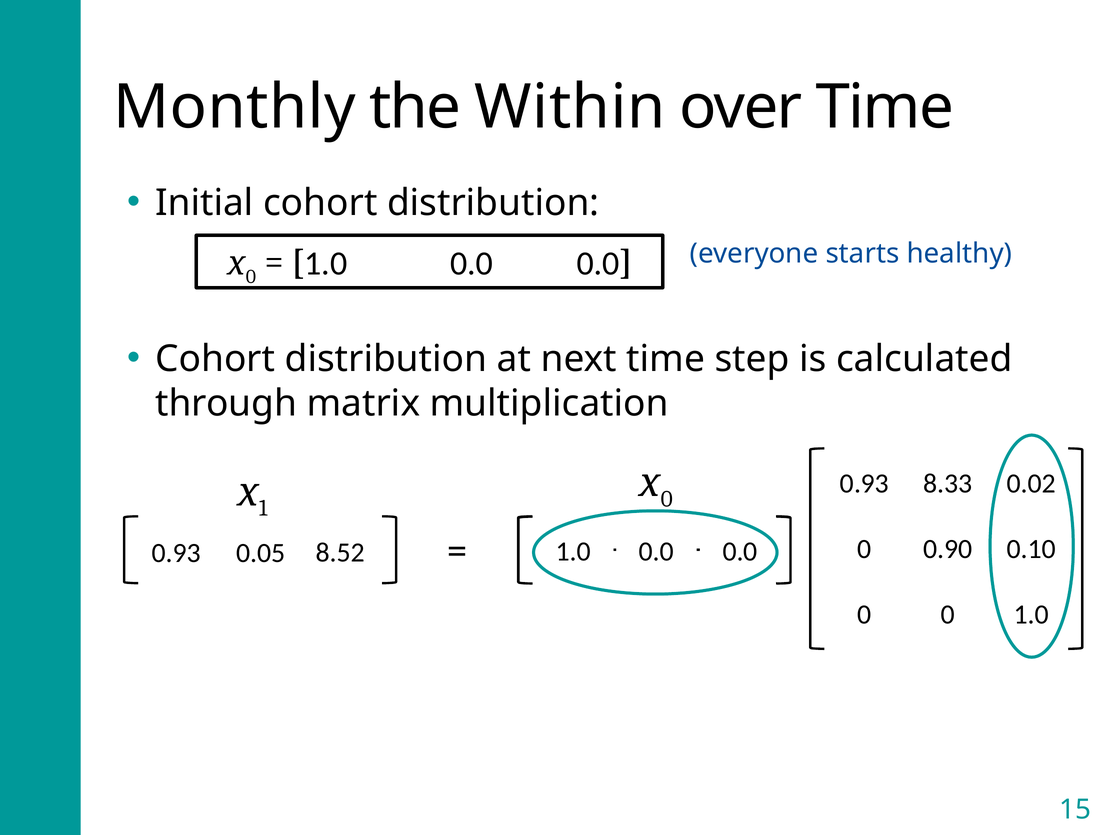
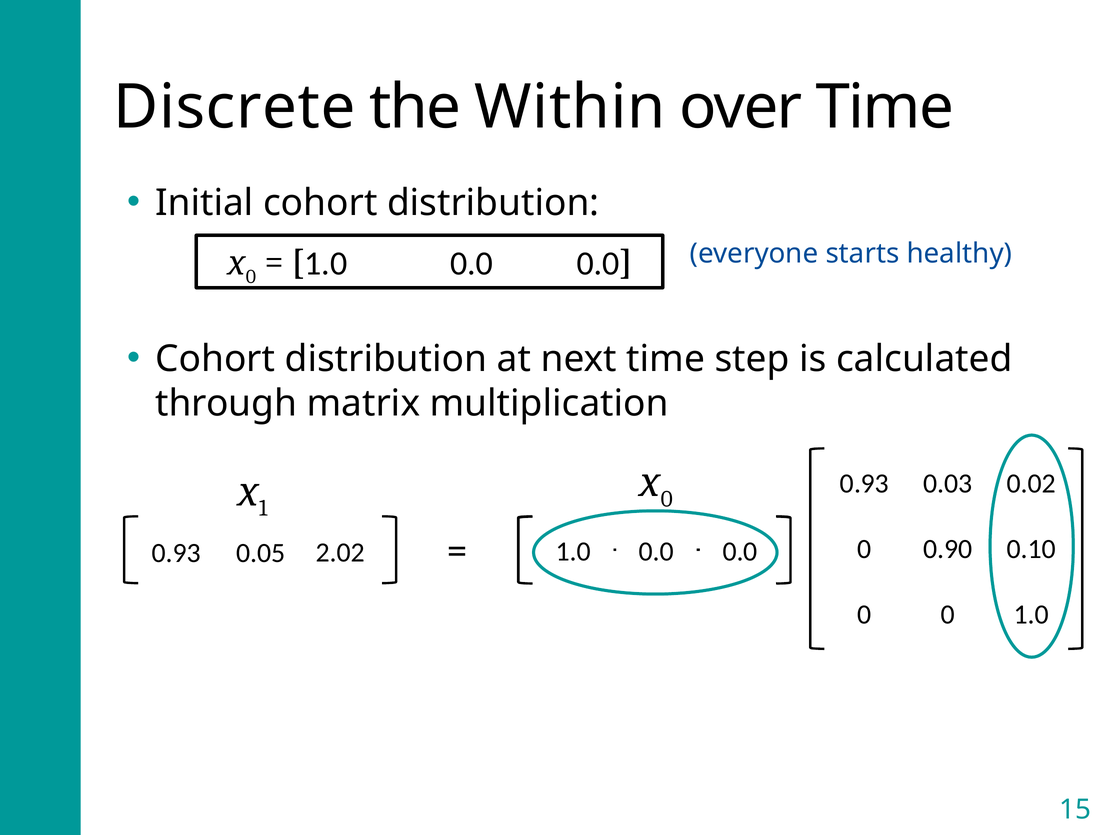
Monthly: Monthly -> Discrete
8.33: 8.33 -> 0.03
8.52: 8.52 -> 2.02
